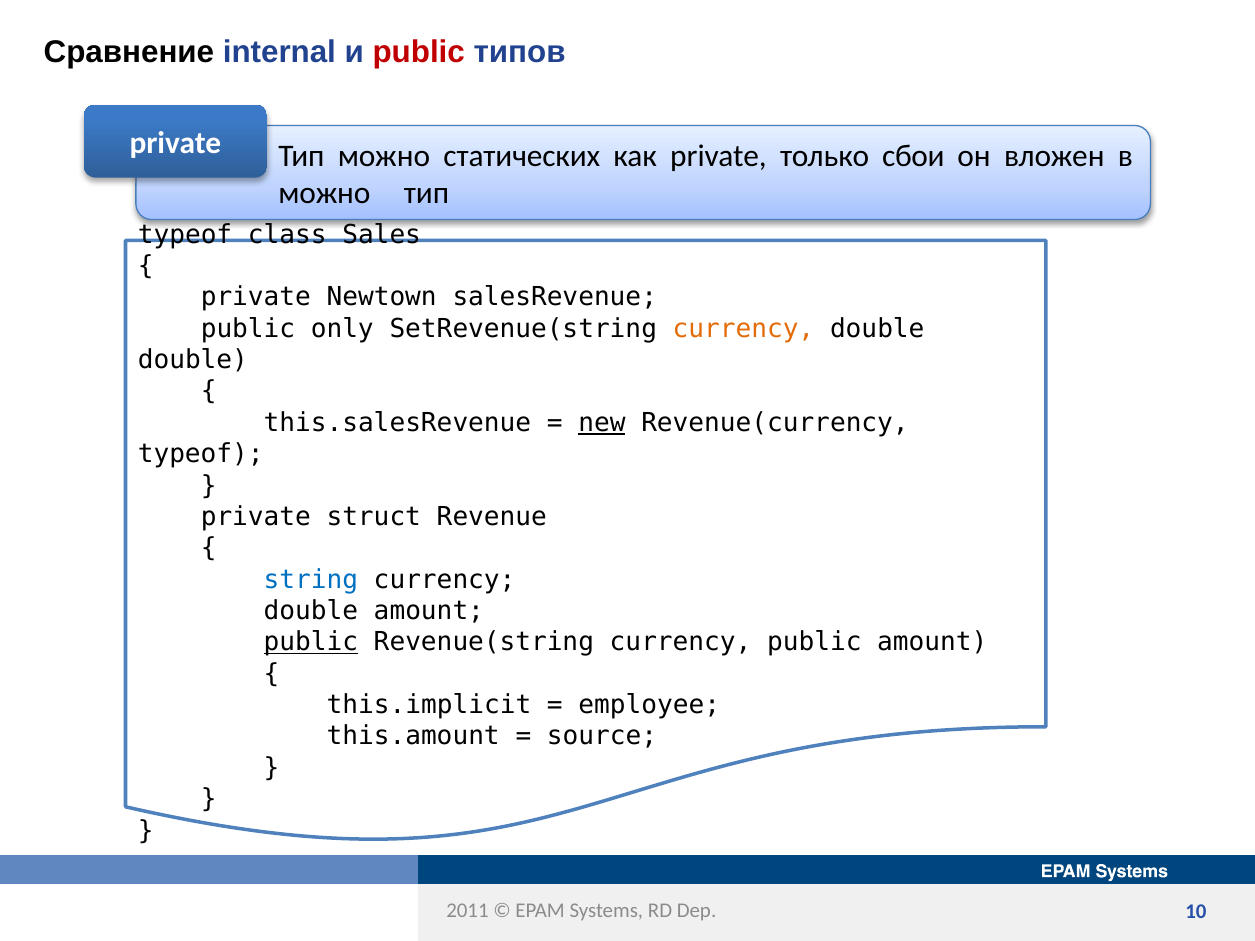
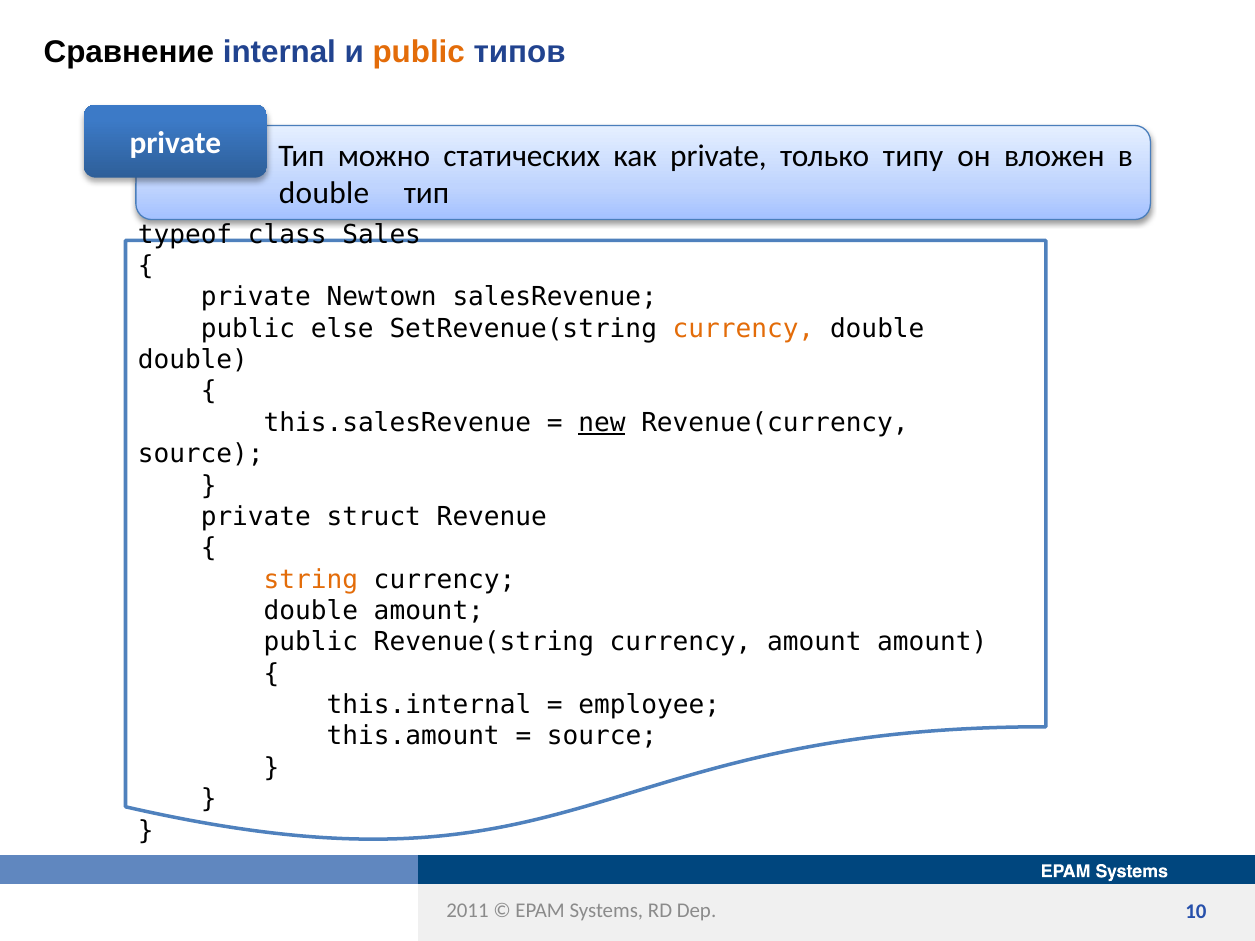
public at (419, 52) colour: red -> orange
сбои: сбои -> типу
можно at (324, 194): можно -> double
only: only -> else
typeof at (201, 454): typeof -> source
string colour: blue -> orange
public at (311, 642) underline: present -> none
currency public: public -> amount
this.implicit: this.implicit -> this.internal
